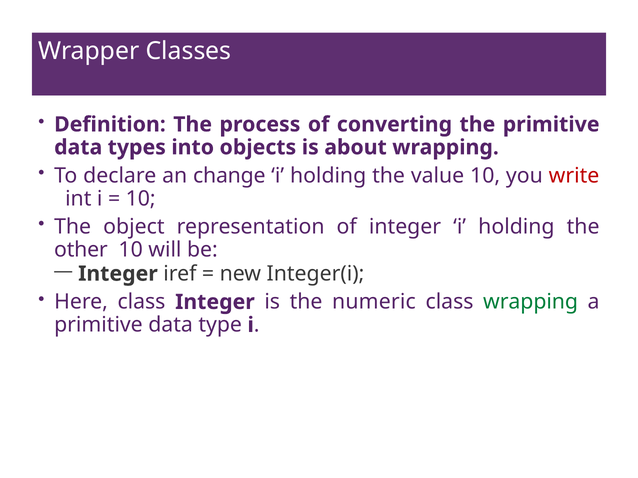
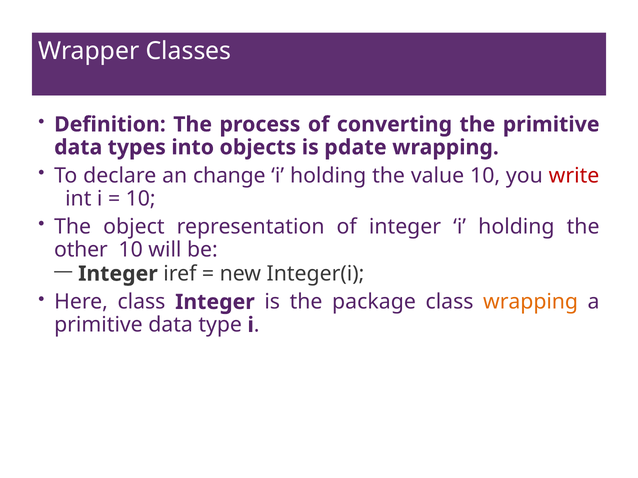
about: about -> pdate
numeric: numeric -> package
wrapping at (531, 302) colour: green -> orange
